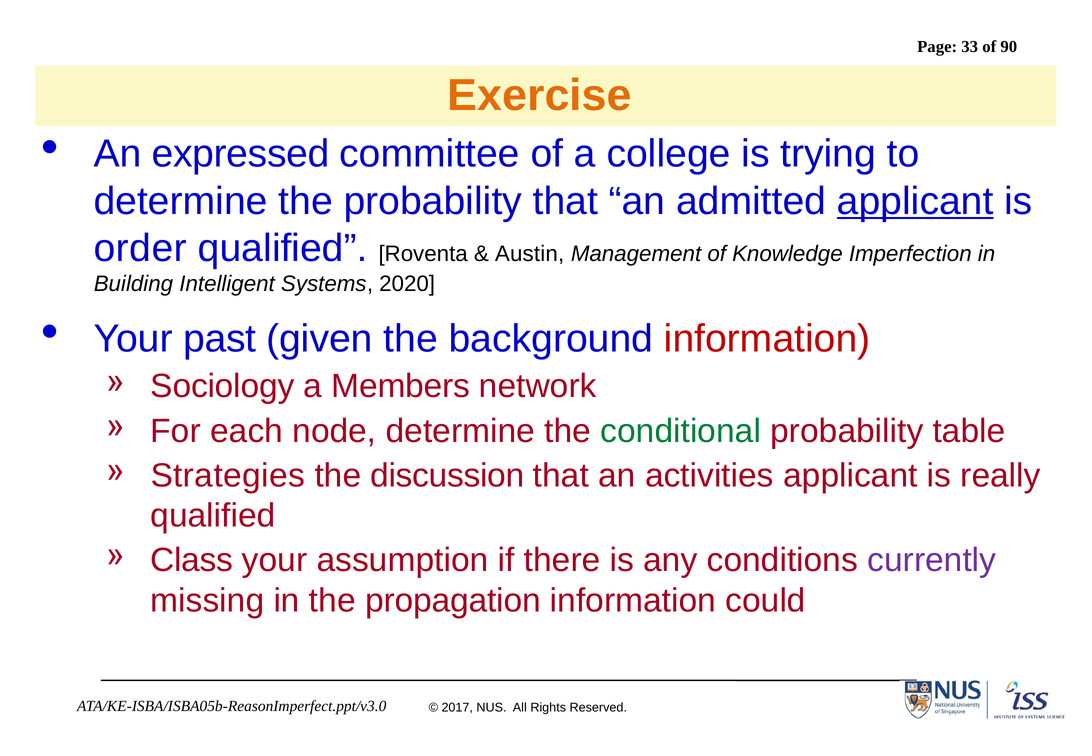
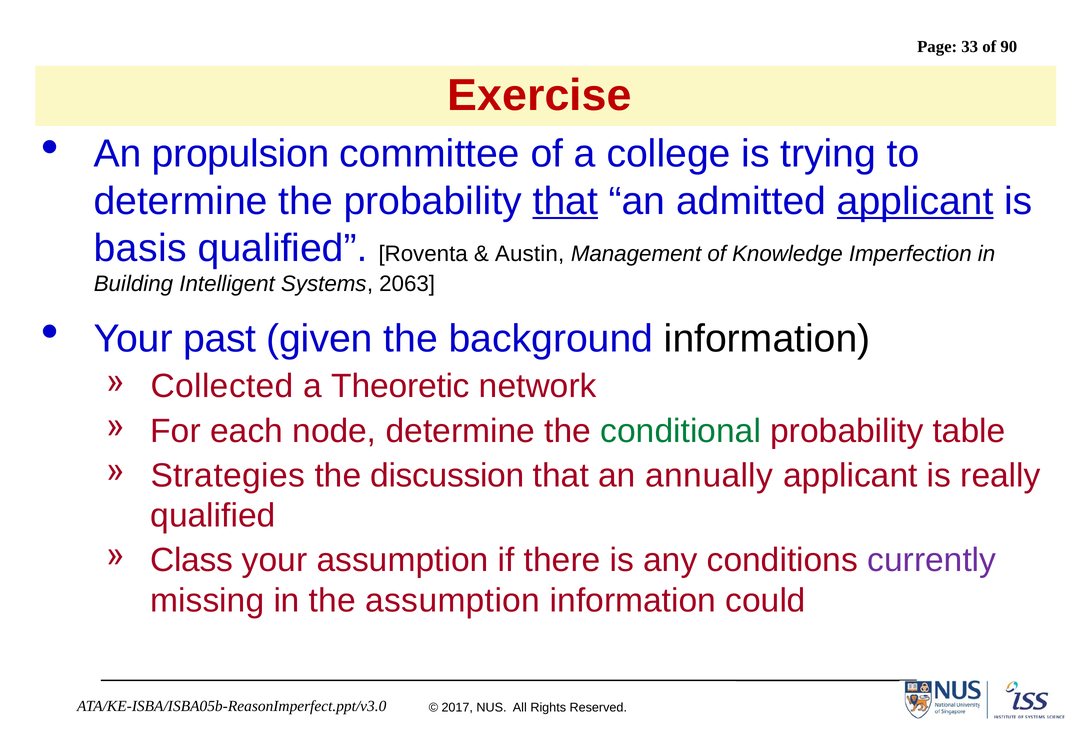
Exercise colour: orange -> red
expressed: expressed -> propulsion
that at (565, 201) underline: none -> present
order: order -> basis
2020: 2020 -> 2063
information at (767, 339) colour: red -> black
Sociology: Sociology -> Collected
Members: Members -> Theoretic
activities: activities -> annually
the propagation: propagation -> assumption
